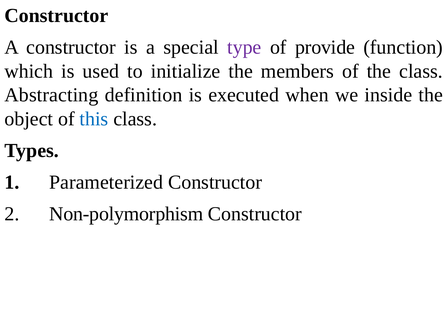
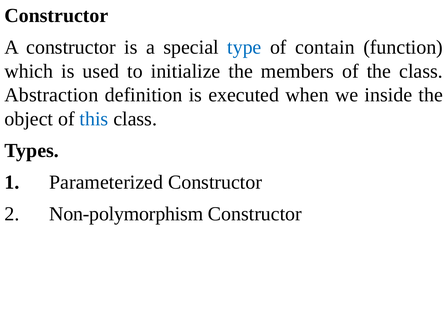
type colour: purple -> blue
provide: provide -> contain
Abstracting: Abstracting -> Abstraction
